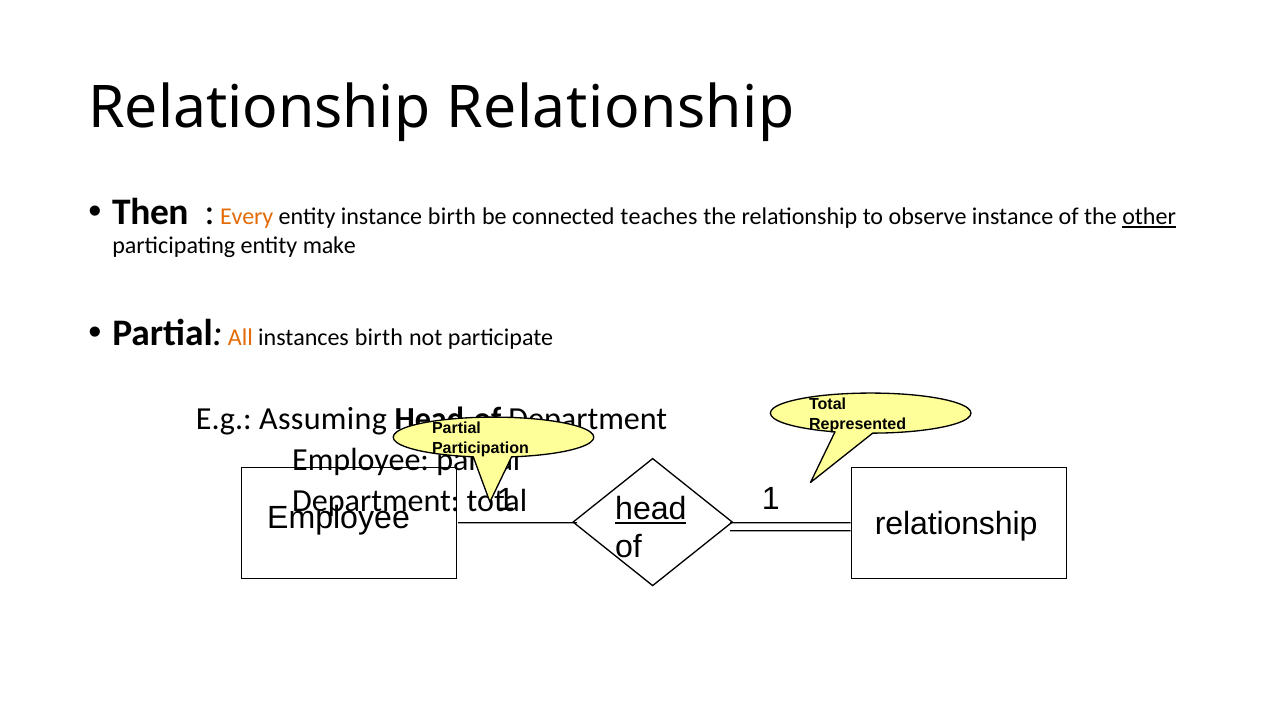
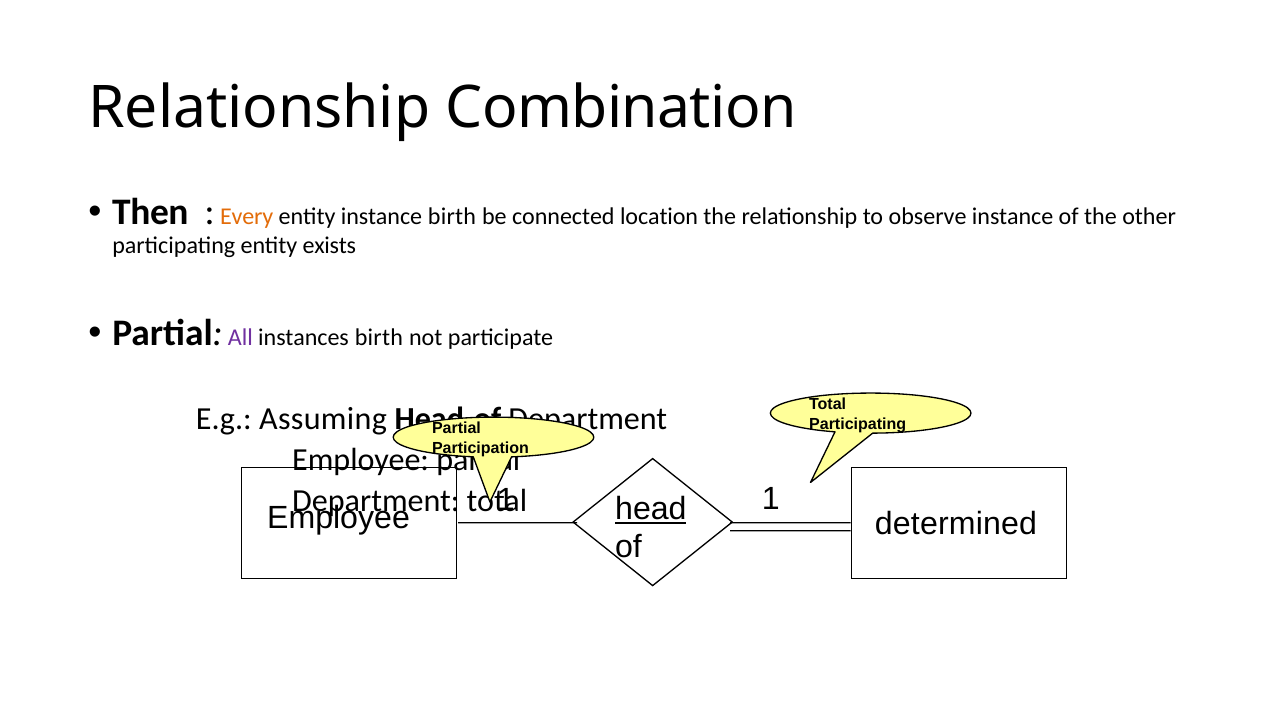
Relationship Relationship: Relationship -> Combination
teaches: teaches -> location
other underline: present -> none
make: make -> exists
All colour: orange -> purple
Represented at (858, 424): Represented -> Participating
relationship at (956, 524): relationship -> determined
